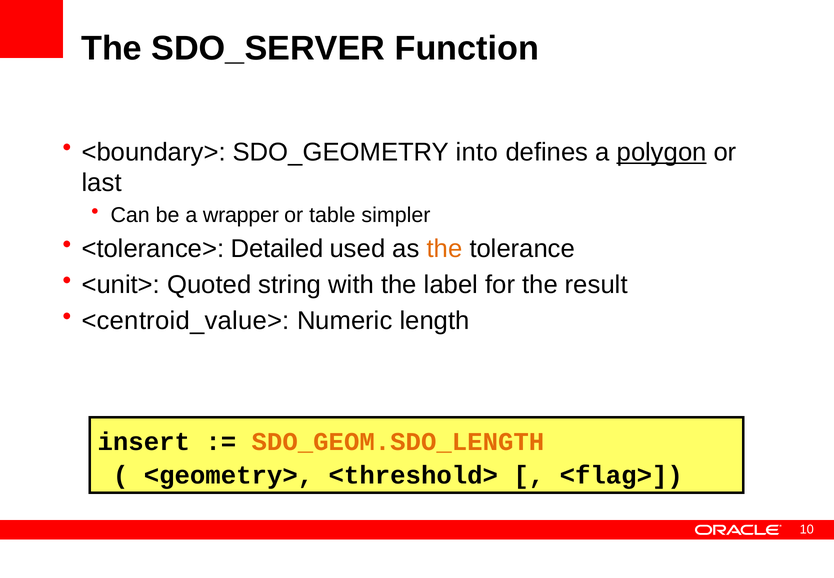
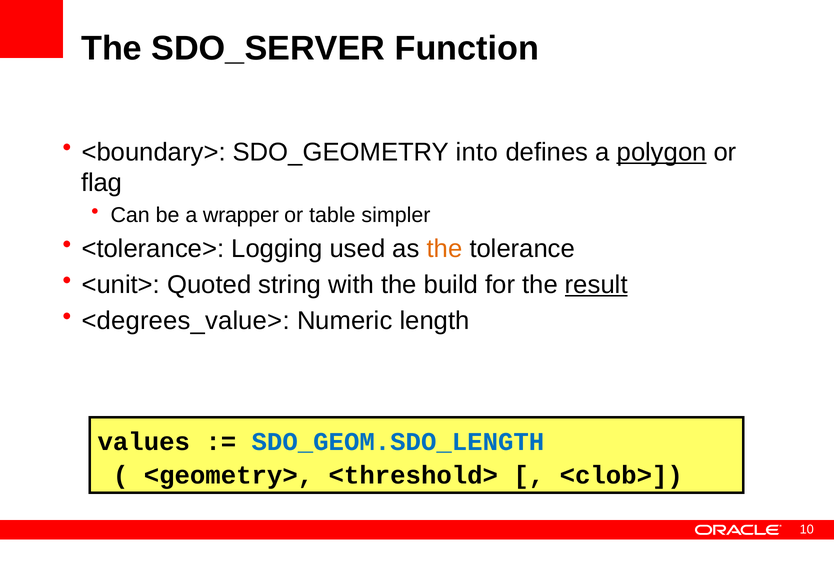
last: last -> flag
Detailed: Detailed -> Logging
label: label -> build
result underline: none -> present
<centroid_value>: <centroid_value> -> <degrees_value>
insert: insert -> values
SDO_GEOM.SDO_LENGTH colour: orange -> blue
<flag>: <flag> -> <clob>
